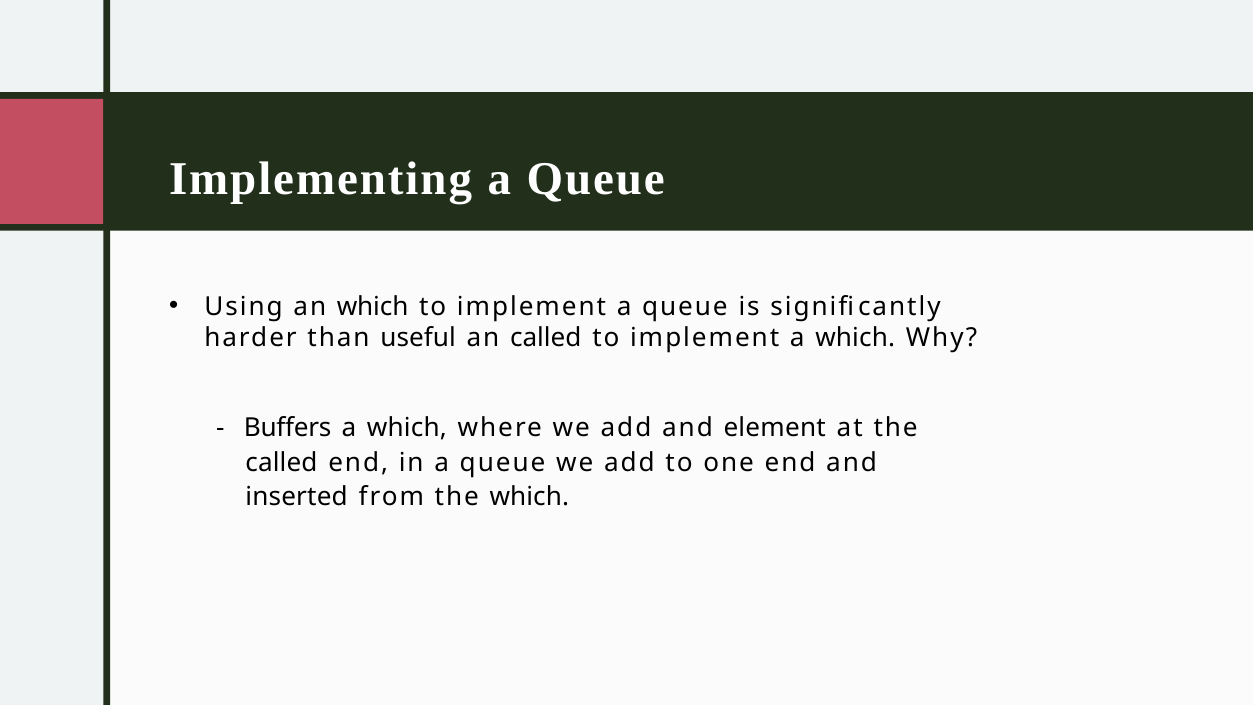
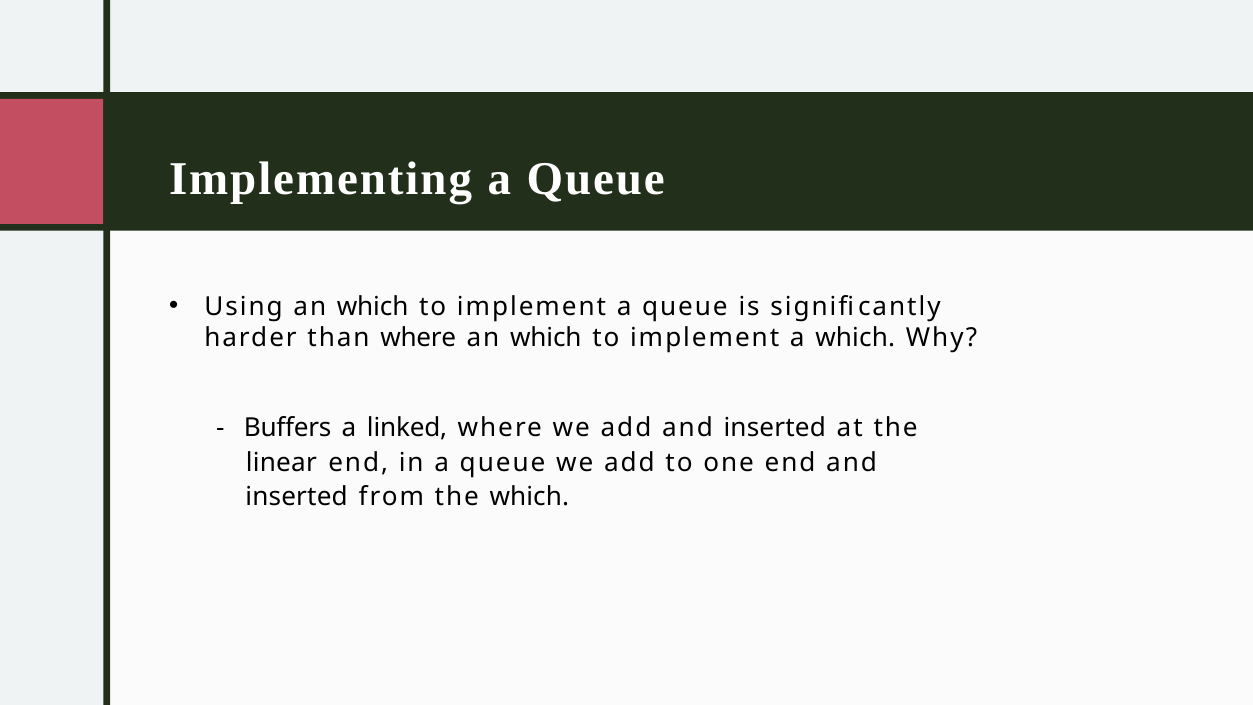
than useful: useful -> where
called at (546, 338): called -> which
which at (407, 428): which -> linked
add and element: element -> inserted
called at (281, 463): called -> linear
